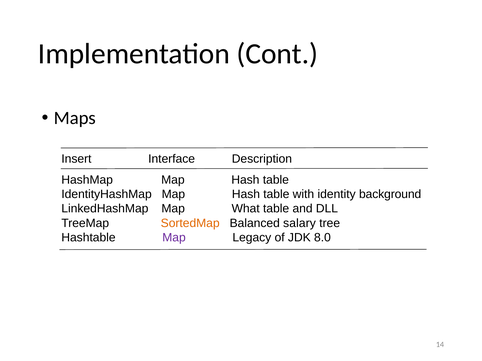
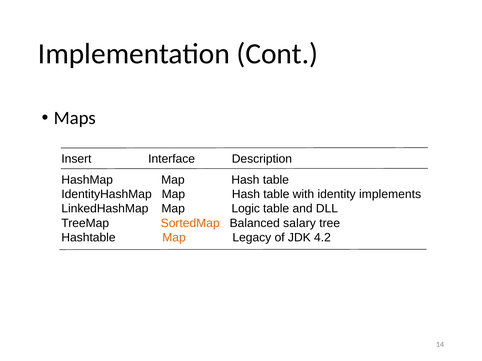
background: background -> implements
What: What -> Logic
Map at (174, 238) colour: purple -> orange
8.0: 8.0 -> 4.2
